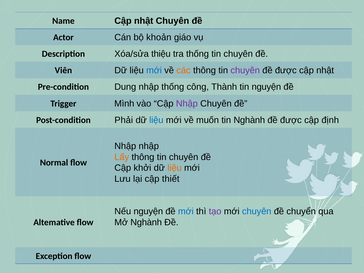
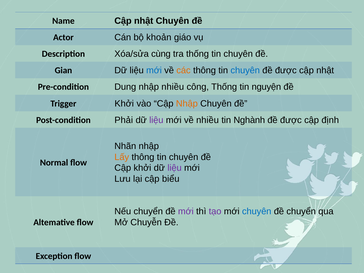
thiệu: thiệu -> cùng
Viên: Viên -> Gian
chuyên at (245, 70) colour: purple -> blue
nhập thống: thống -> nhiều
công Thành: Thành -> Thống
Trigger Mình: Mình -> Khởi
Nhập at (187, 104) colour: purple -> orange
liệu at (156, 120) colour: blue -> purple
về muốn: muốn -> nhiều
Nhập at (125, 146): Nhập -> Nhãn
liệu at (175, 168) colour: orange -> purple
thiết: thiết -> biểu
Nếu nguyện: nguyện -> chuyển
mới at (186, 211) colour: blue -> purple
Mở Nghành: Nghành -> Chuyễn
